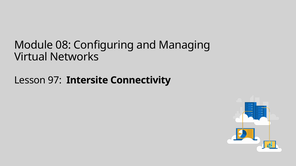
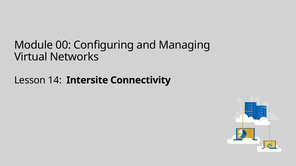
08: 08 -> 00
97: 97 -> 14
